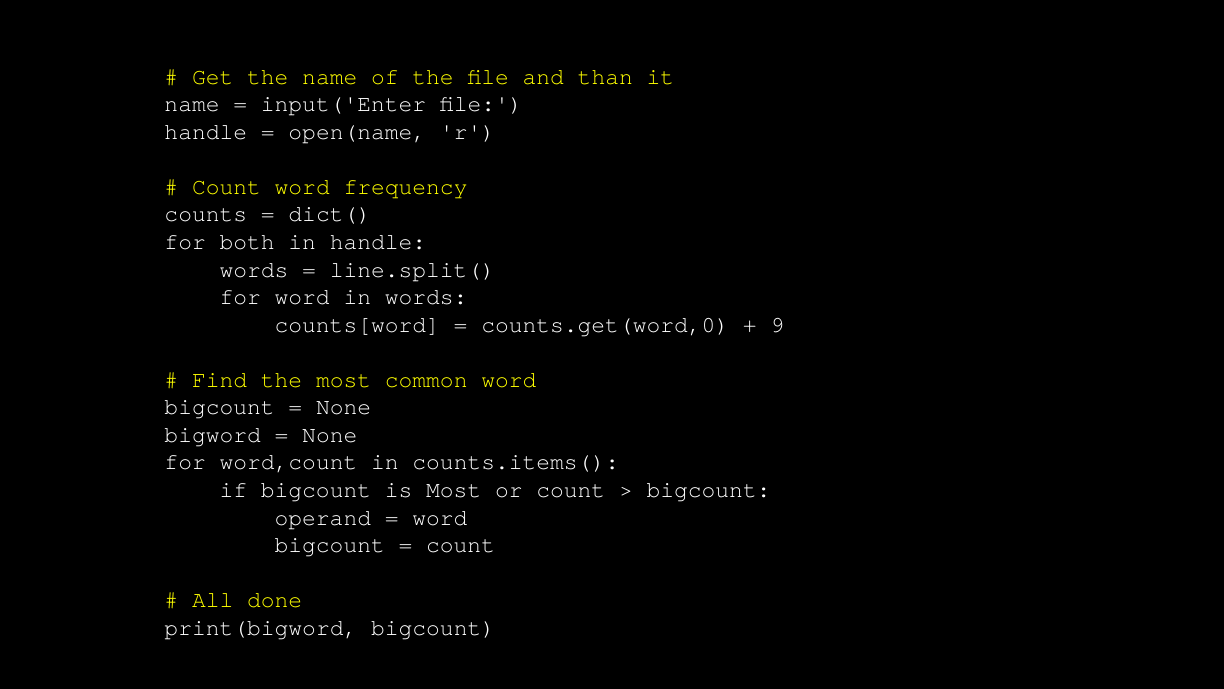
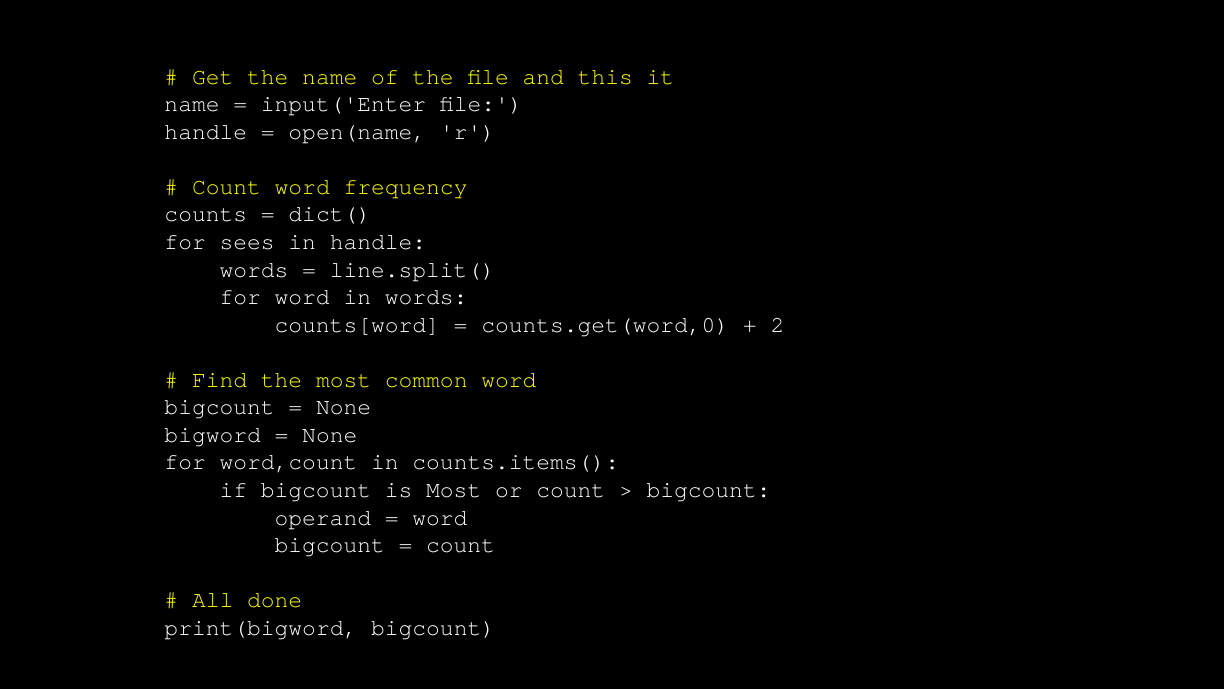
than: than -> this
both: both -> sees
9: 9 -> 2
